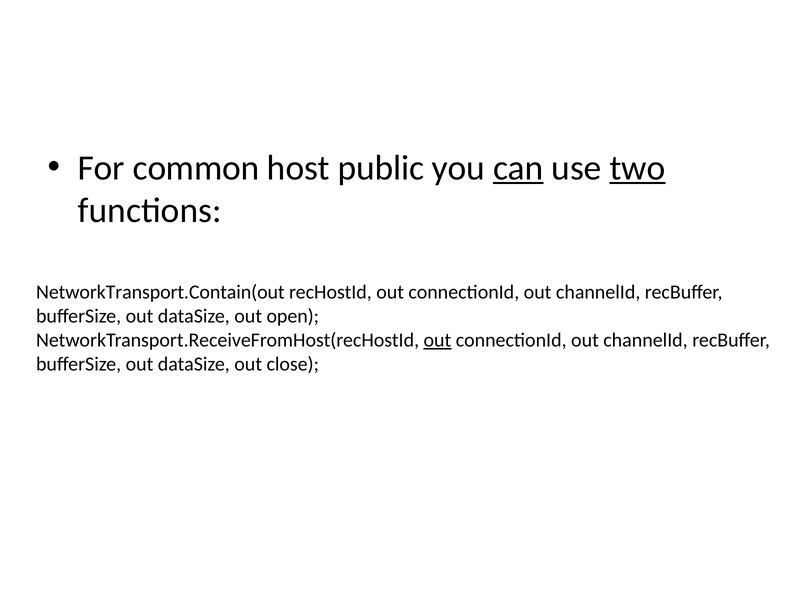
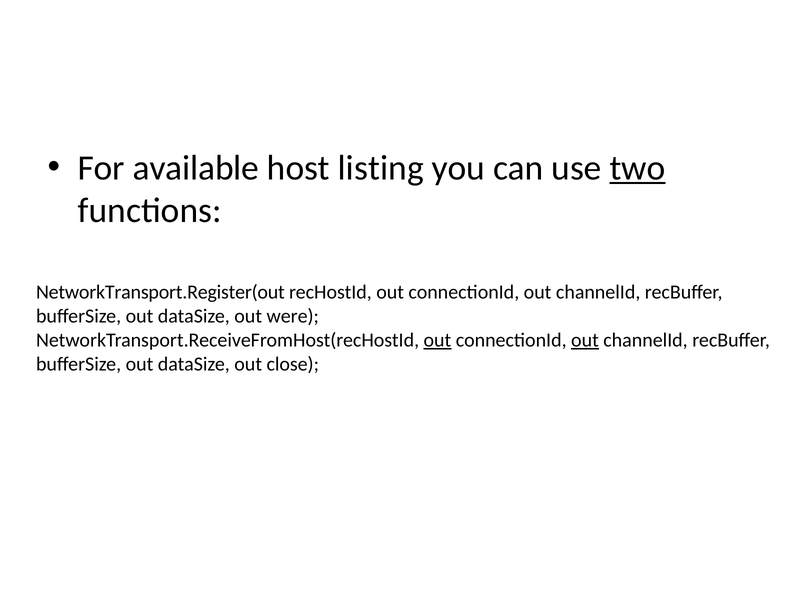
common: common -> available
public: public -> listing
can underline: present -> none
NetworkTransport.Contain(out: NetworkTransport.Contain(out -> NetworkTransport.Register(out
open: open -> were
out at (585, 340) underline: none -> present
